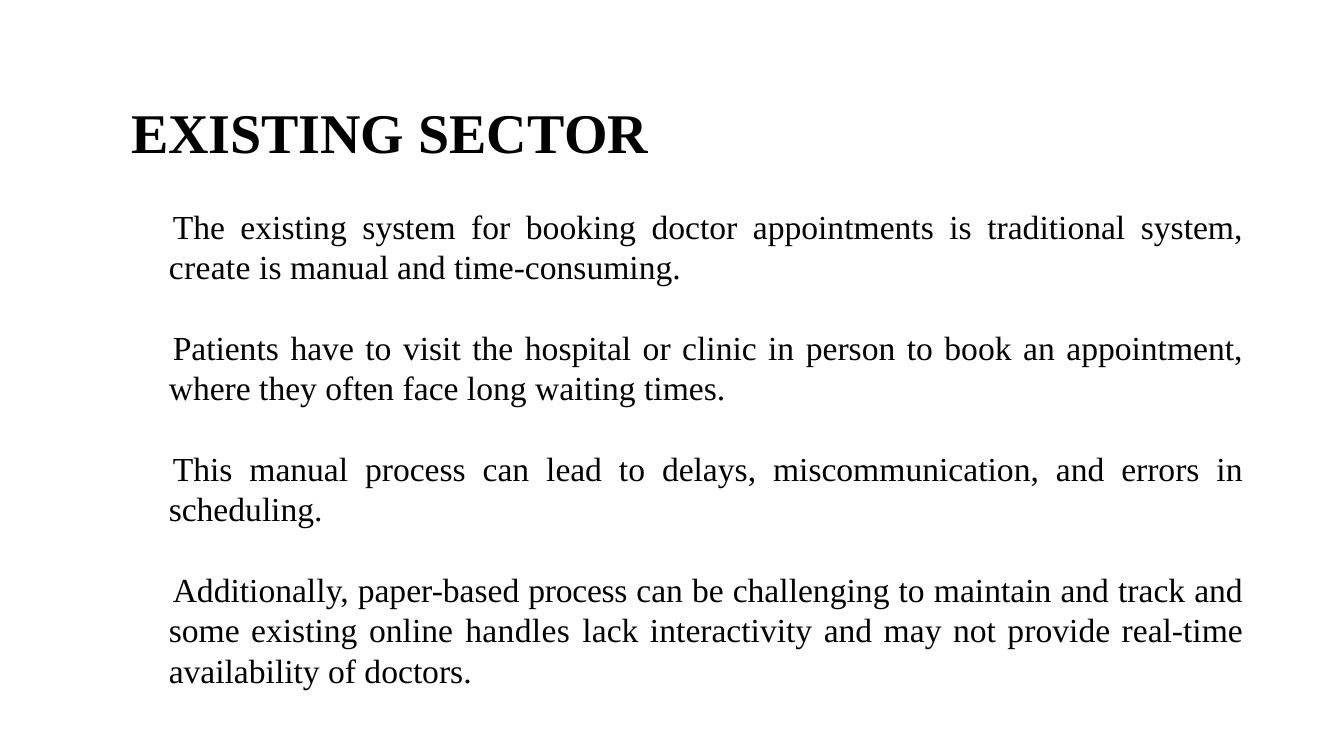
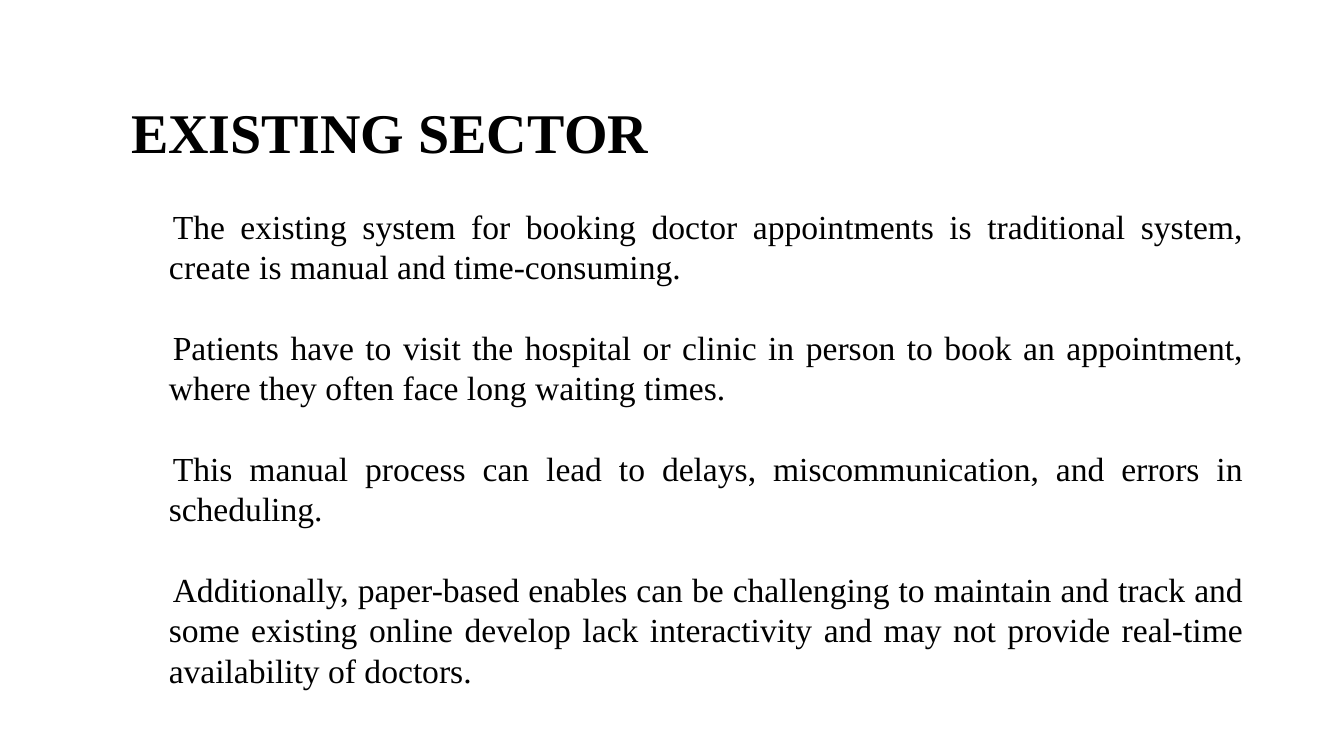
paper-based process: process -> enables
handles: handles -> develop
